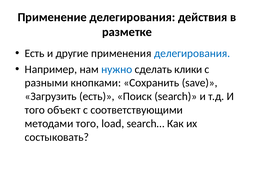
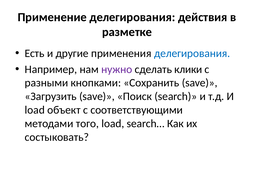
нужно colour: blue -> purple
Загрузить есть: есть -> save
того at (35, 110): того -> load
